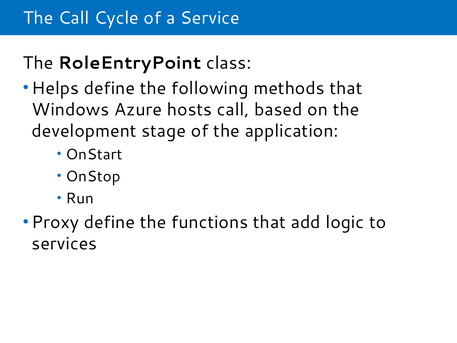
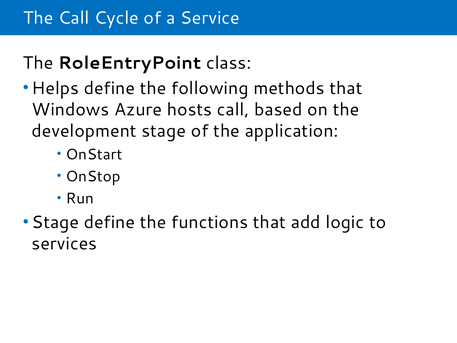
Proxy at (55, 222): Proxy -> Stage
